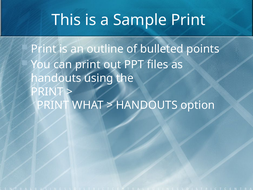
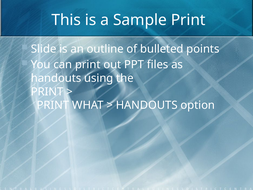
Print at (44, 49): Print -> Slide
